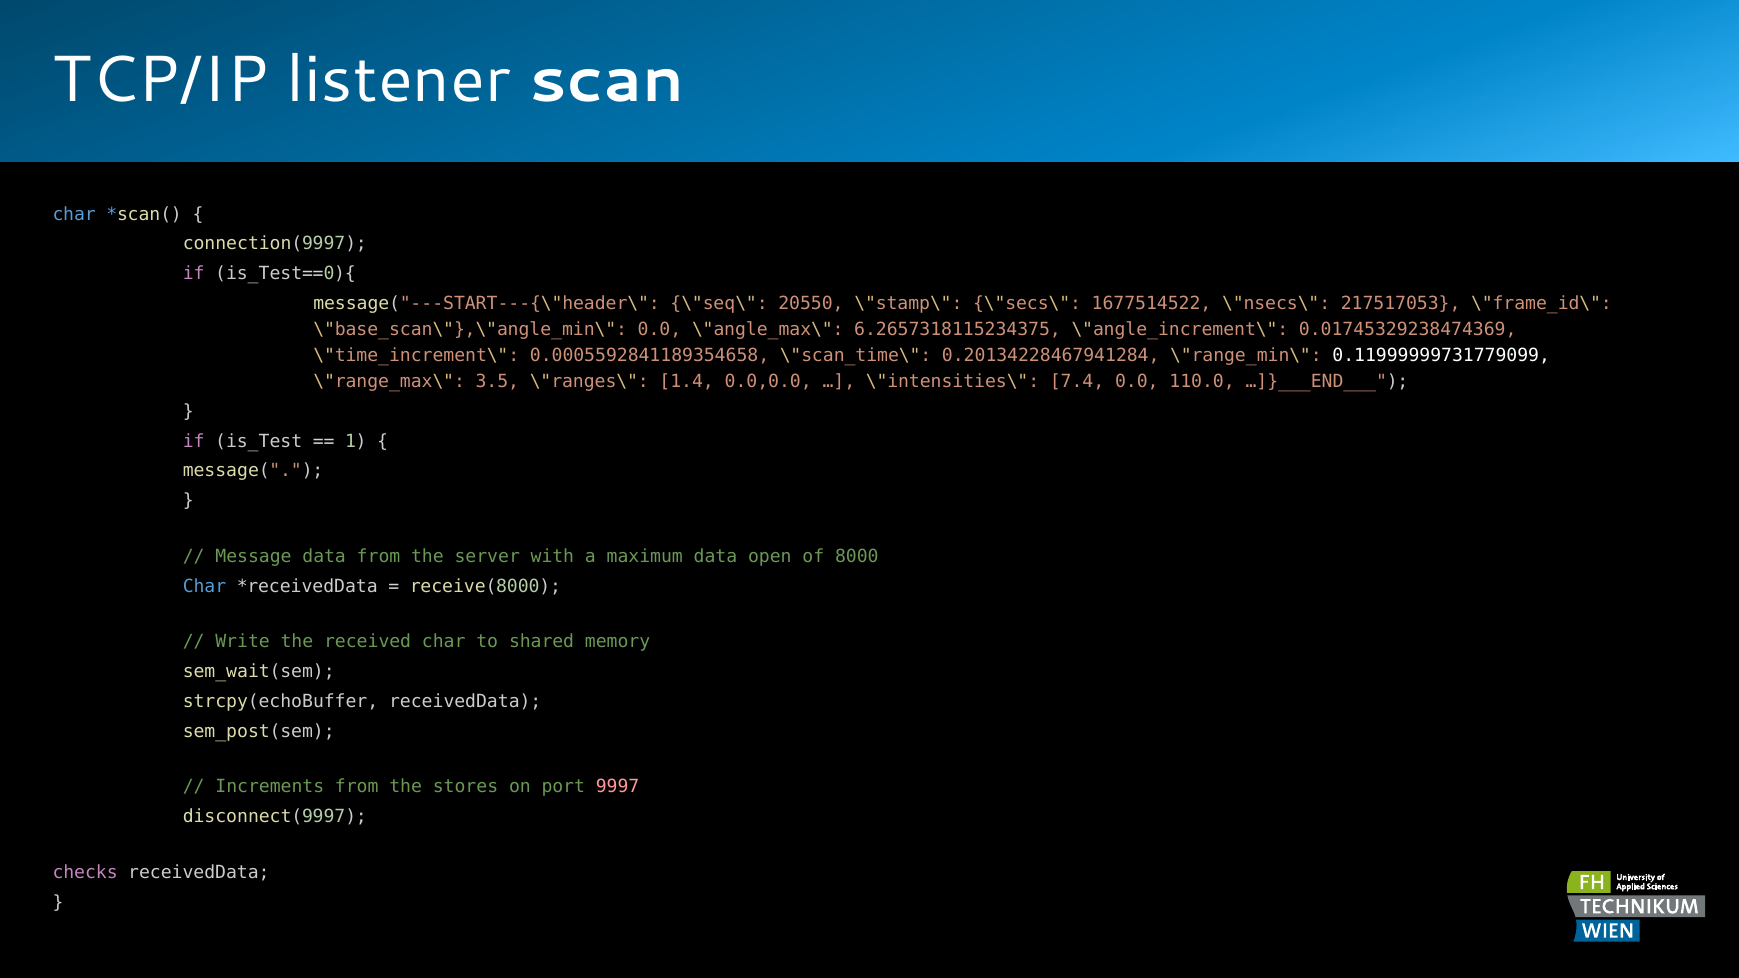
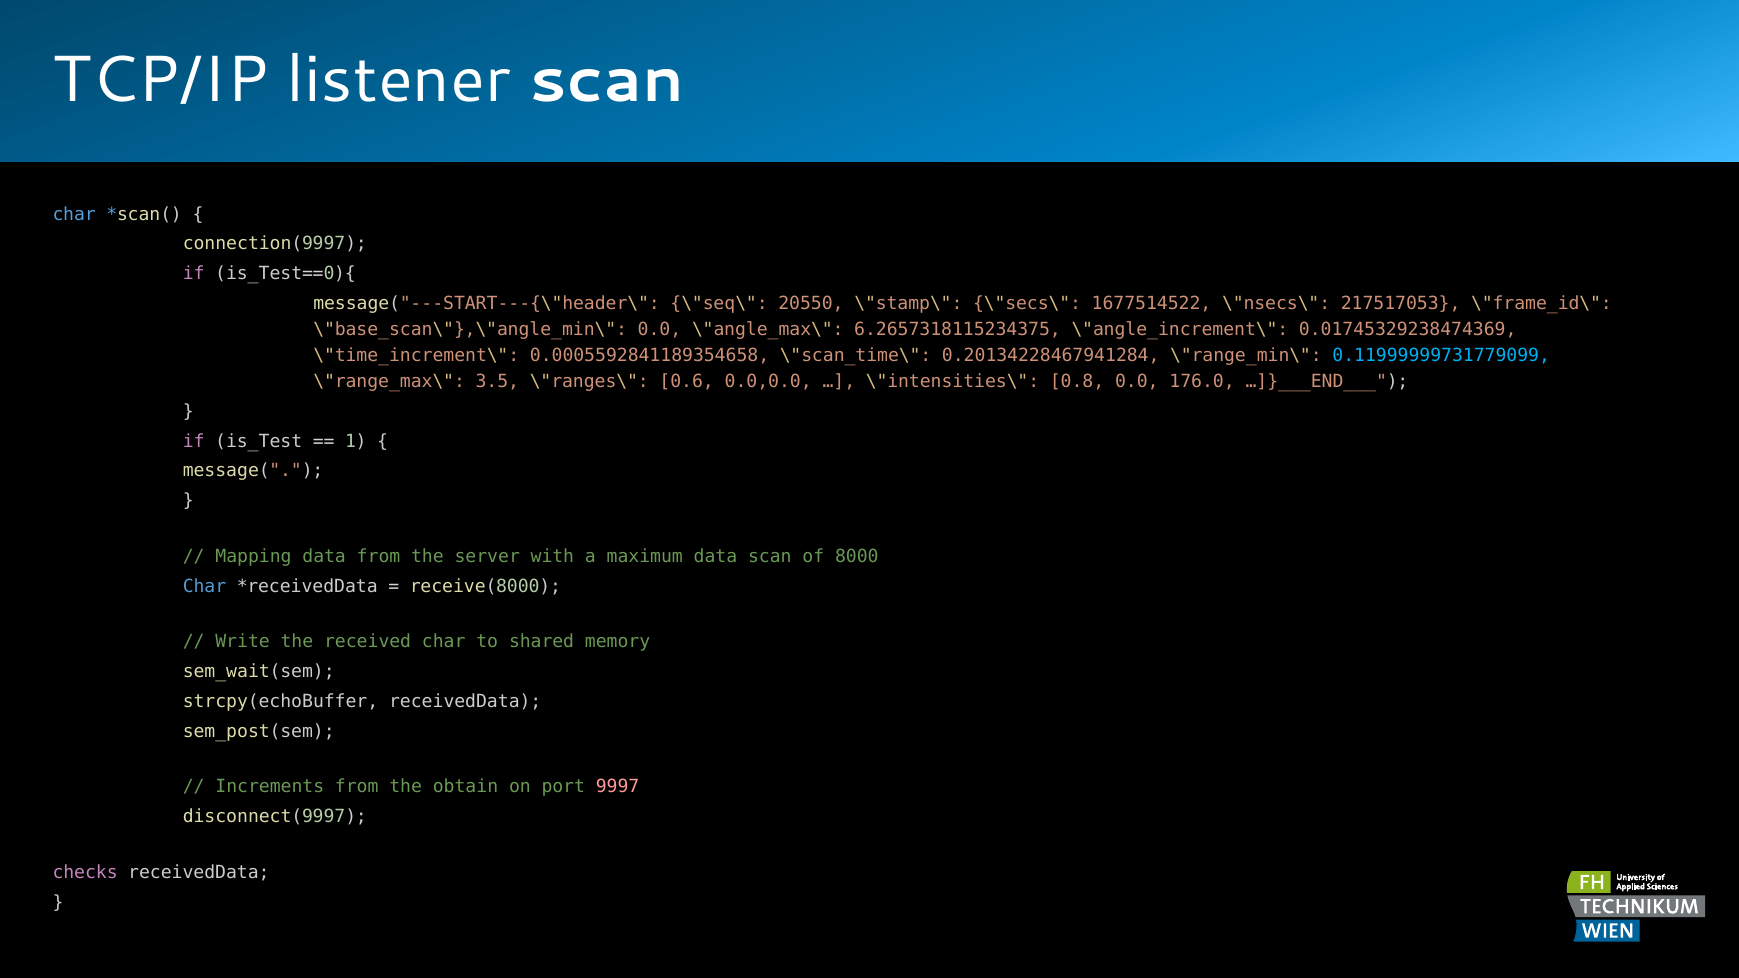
0.11999999731779099 colour: white -> light blue
1.4: 1.4 -> 0.6
7.4: 7.4 -> 0.8
110.0: 110.0 -> 176.0
Message: Message -> Mapping
data open: open -> scan
stores: stores -> obtain
